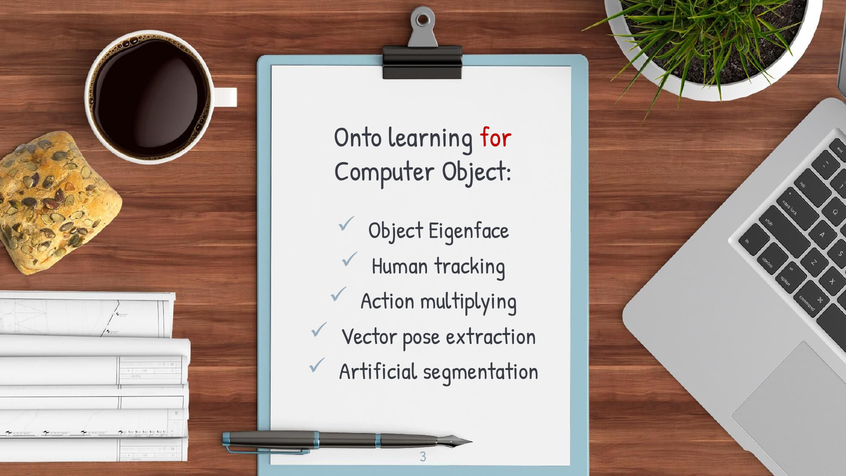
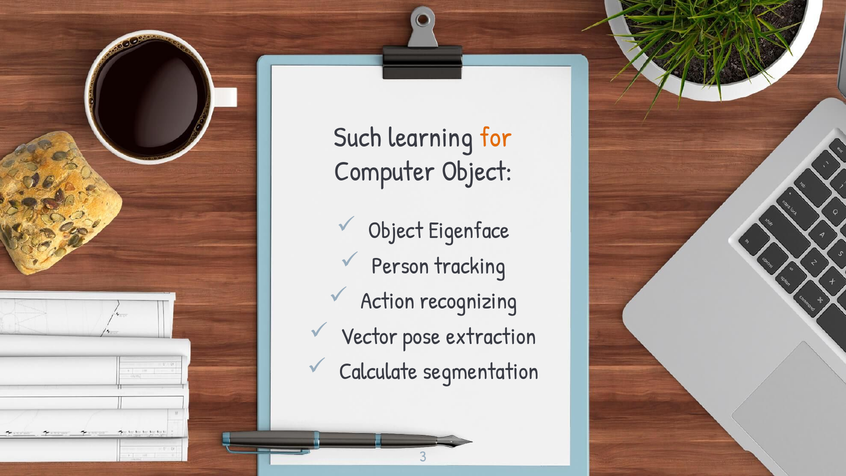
Onto: Onto -> Such
for colour: red -> orange
Human: Human -> Person
multiplying: multiplying -> recognizing
Artificial: Artificial -> Calculate
